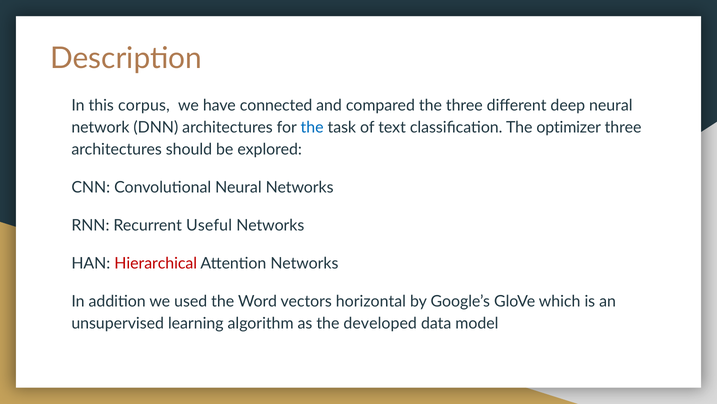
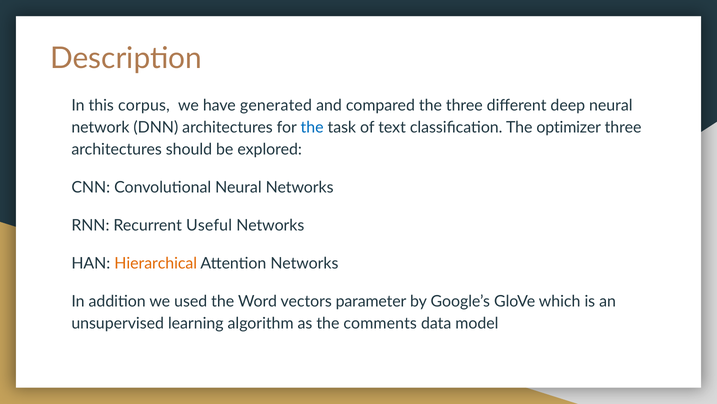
connected: connected -> generated
Hierarchical colour: red -> orange
horizontal: horizontal -> parameter
developed: developed -> comments
